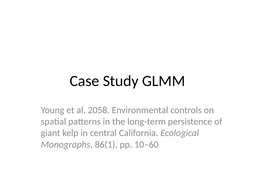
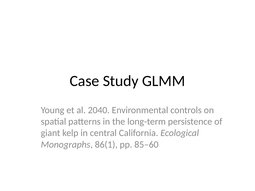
2058: 2058 -> 2040
10–60: 10–60 -> 85–60
